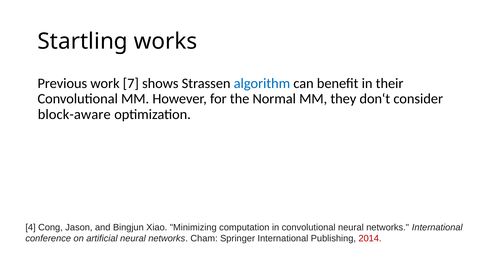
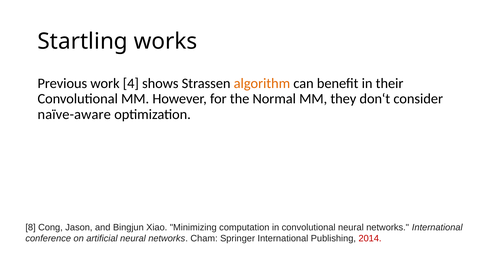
7: 7 -> 4
algorithm colour: blue -> orange
block-aware: block-aware -> naïve-aware
4: 4 -> 8
